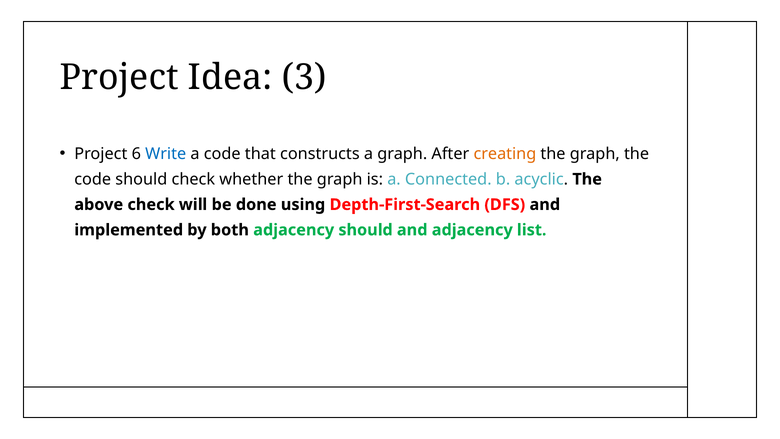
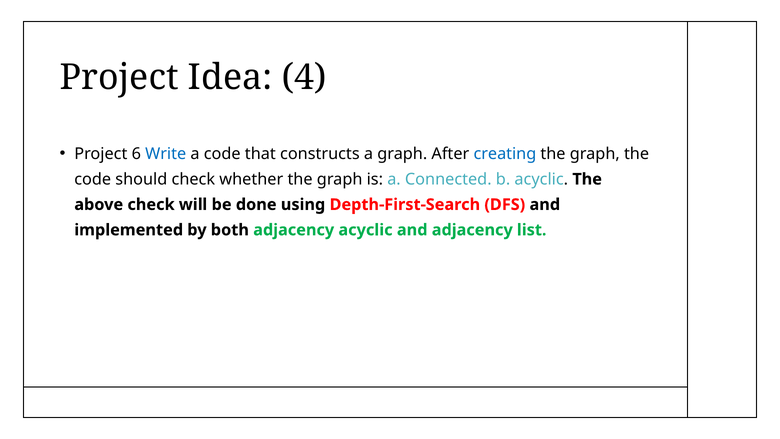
3: 3 -> 4
creating colour: orange -> blue
adjacency should: should -> acyclic
